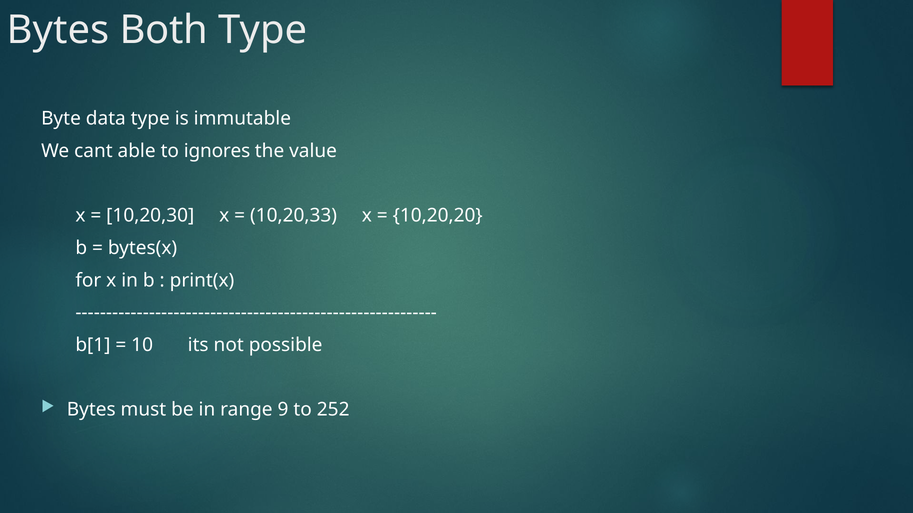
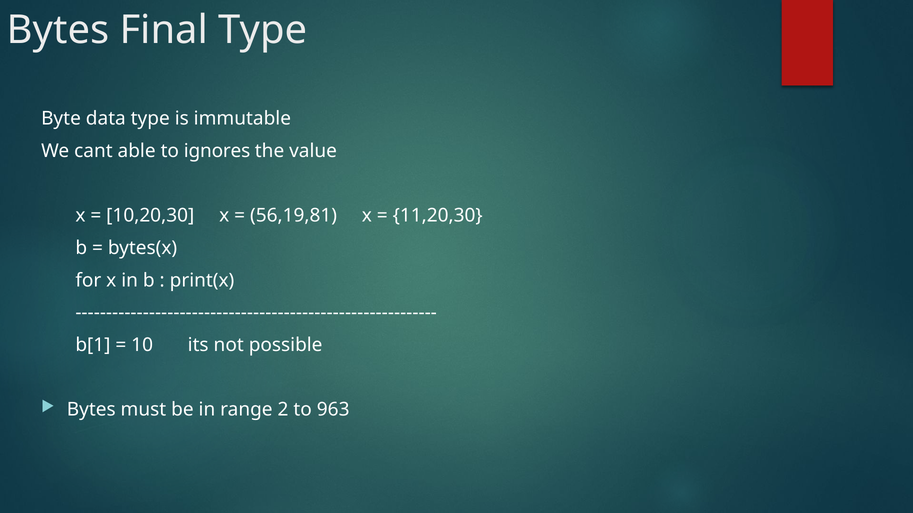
Both: Both -> Final
10,20,33: 10,20,33 -> 56,19,81
10,20,20: 10,20,20 -> 11,20,30
9: 9 -> 2
252: 252 -> 963
